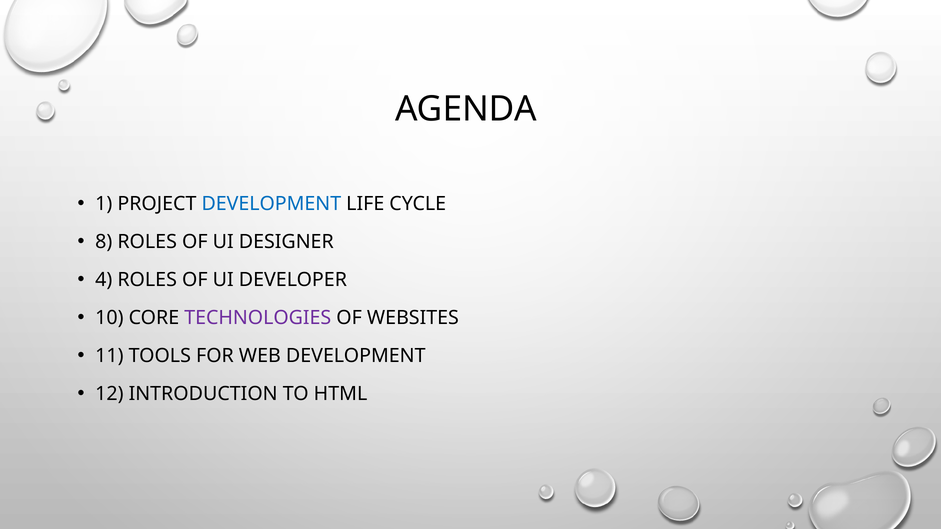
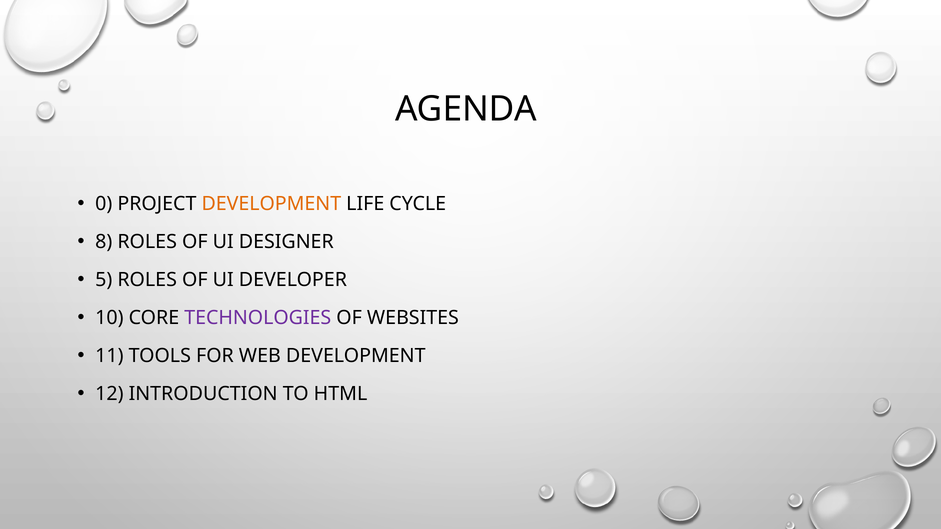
1: 1 -> 0
DEVELOPMENT at (271, 204) colour: blue -> orange
4: 4 -> 5
